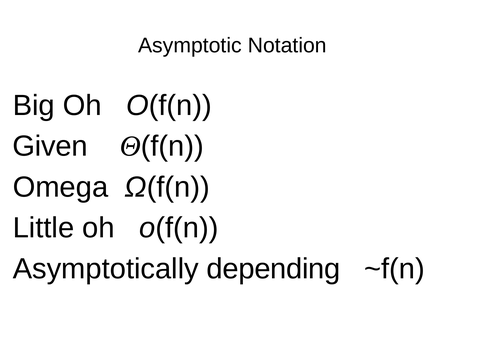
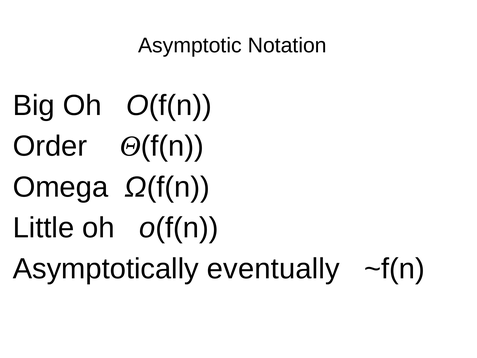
Given: Given -> Order
depending: depending -> eventually
